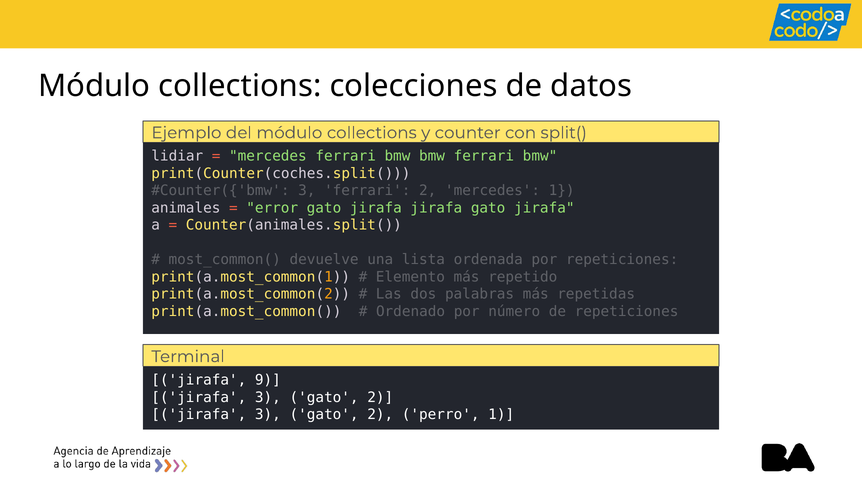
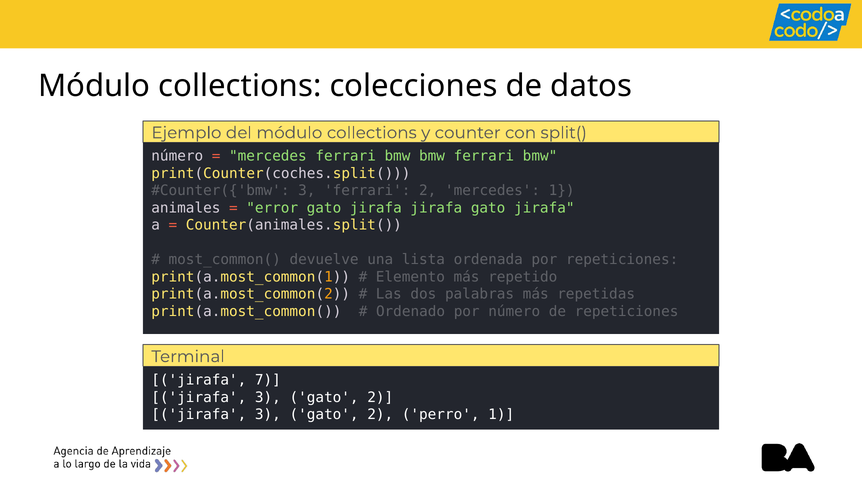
lidiar at (177, 156): lidiar -> número
9: 9 -> 7
